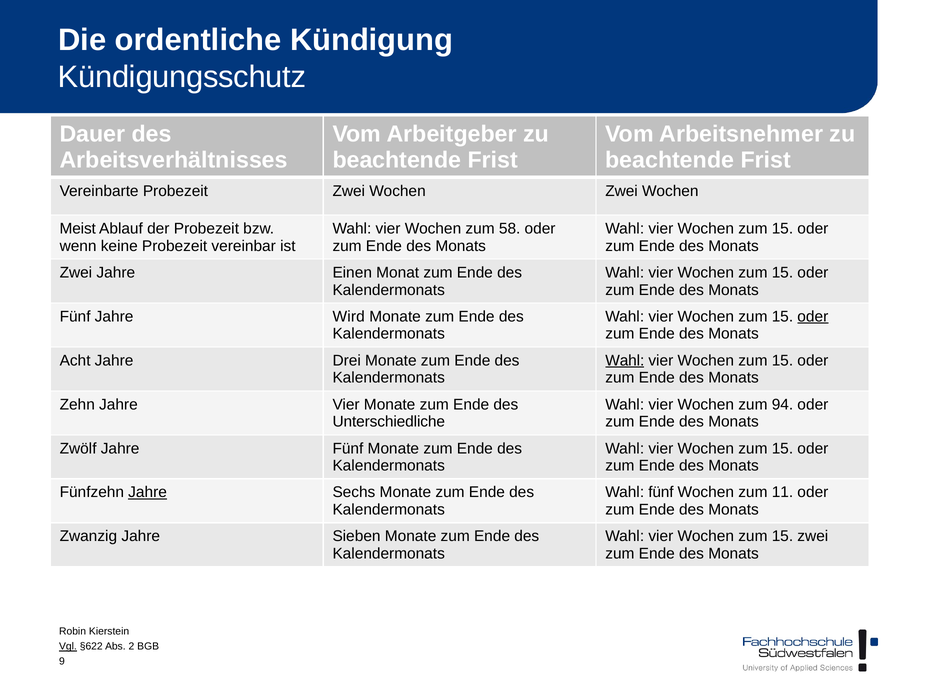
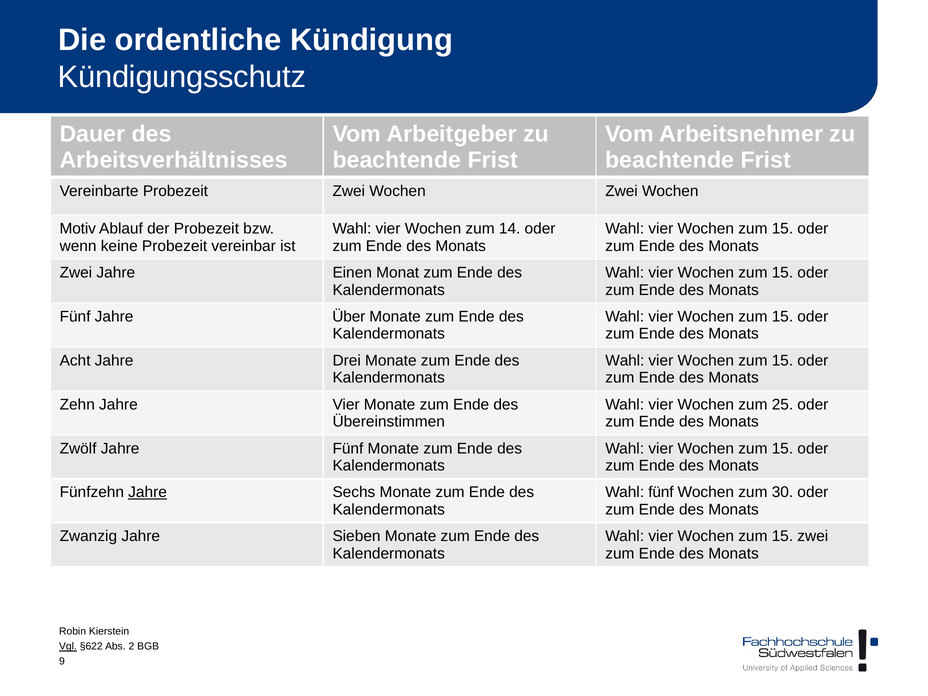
Meist: Meist -> Motiv
58: 58 -> 14
Wird: Wird -> Über
oder at (813, 317) underline: present -> none
Wahl at (625, 361) underline: present -> none
94: 94 -> 25
Unterschiedliche: Unterschiedliche -> Übereinstimmen
11: 11 -> 30
